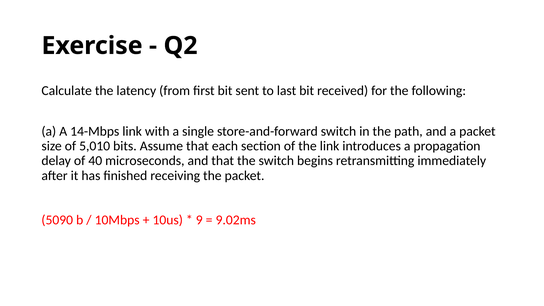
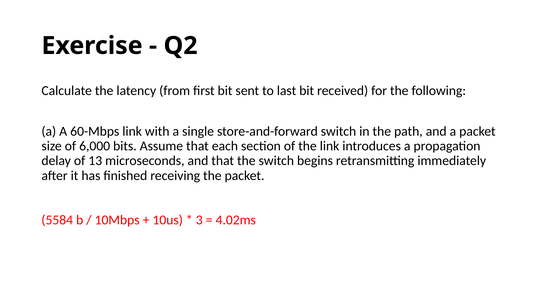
14-Mbps: 14-Mbps -> 60-Mbps
5,010: 5,010 -> 6,000
40: 40 -> 13
5090: 5090 -> 5584
9: 9 -> 3
9.02ms: 9.02ms -> 4.02ms
